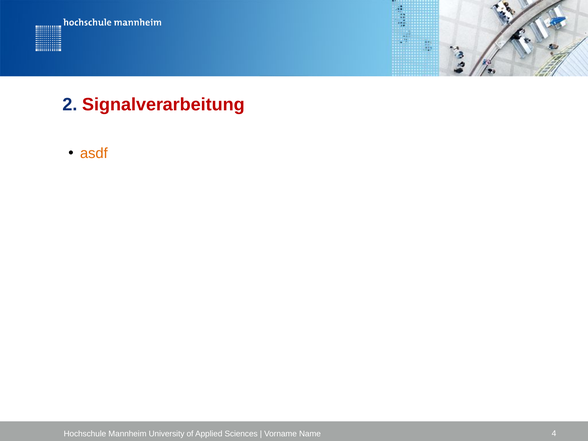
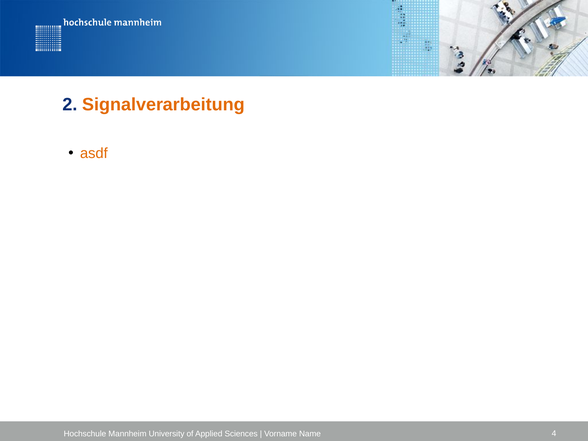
Signalverarbeitung colour: red -> orange
